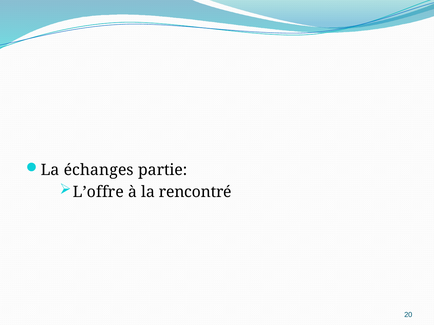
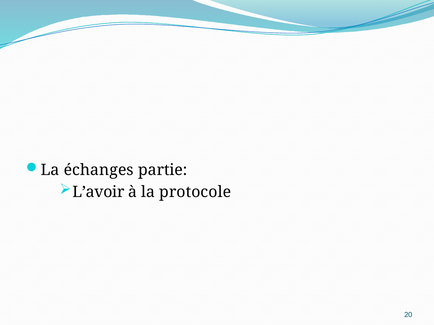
L’offre: L’offre -> L’avoir
rencontré: rencontré -> protocole
